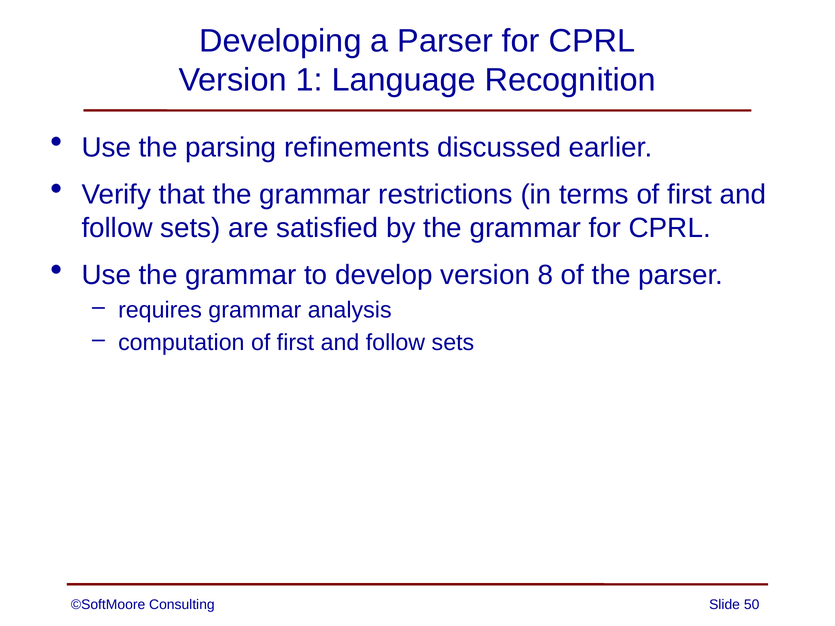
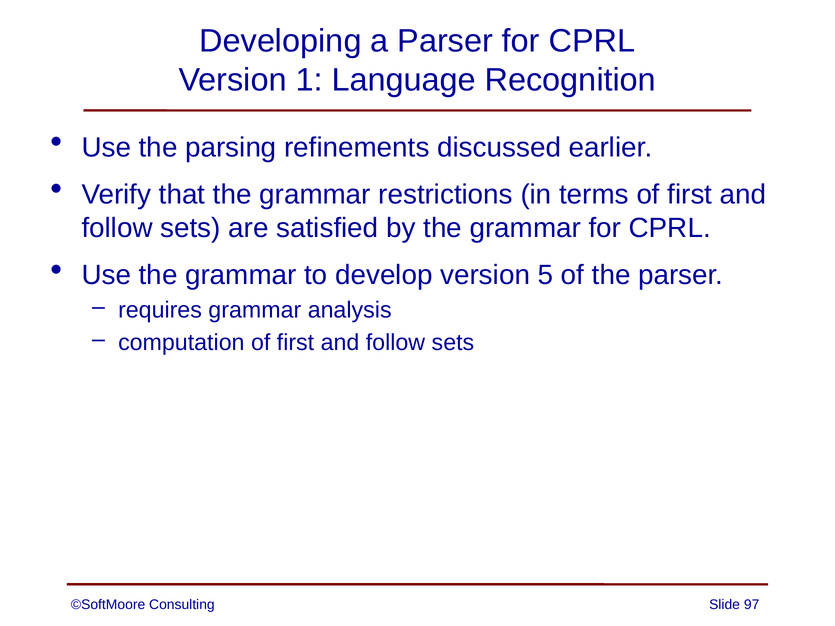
8: 8 -> 5
50: 50 -> 97
